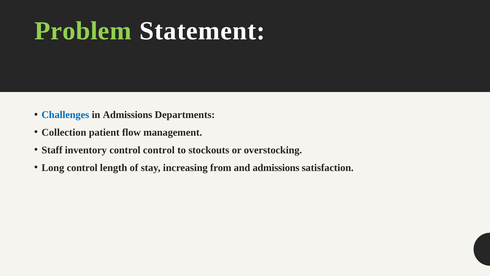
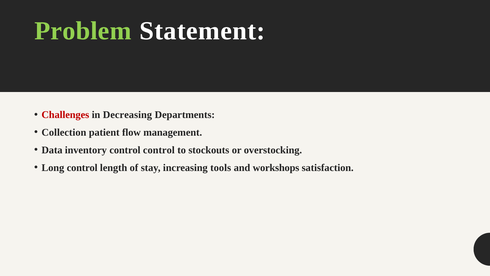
Challenges colour: blue -> red
in Admissions: Admissions -> Decreasing
Staff: Staff -> Data
from: from -> tools
and admissions: admissions -> workshops
